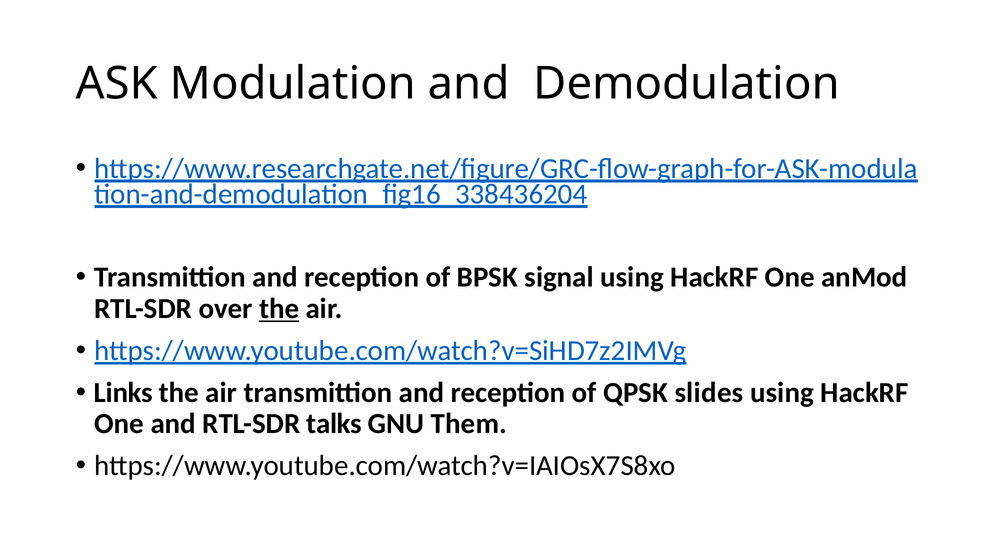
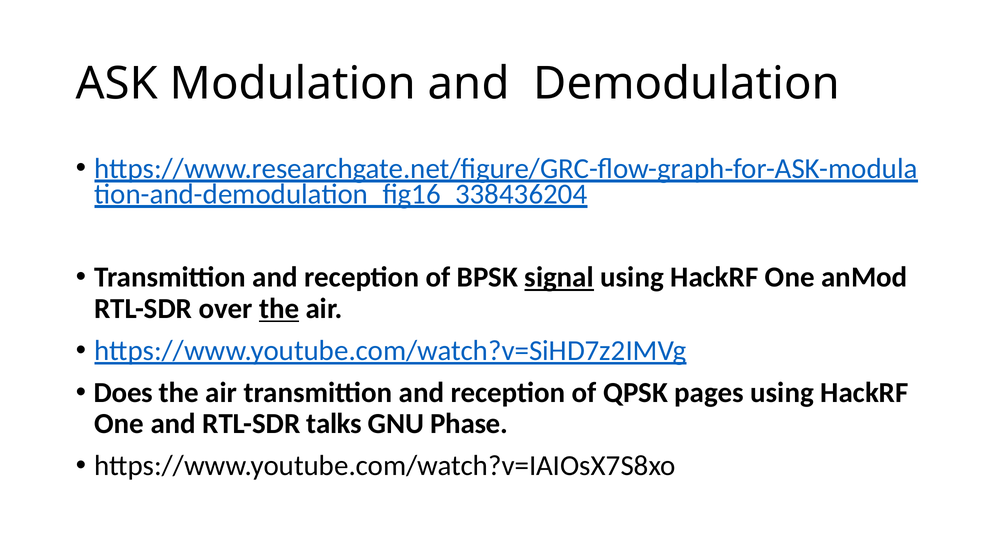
signal underline: none -> present
Links: Links -> Does
slides: slides -> pages
Them: Them -> Phase
